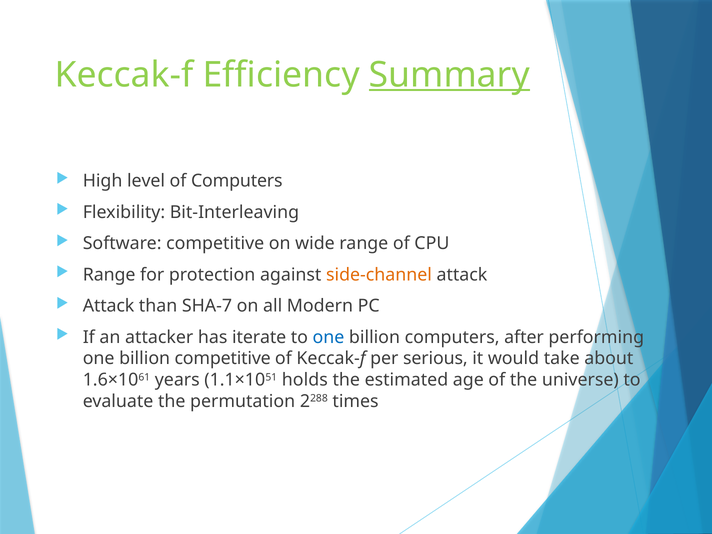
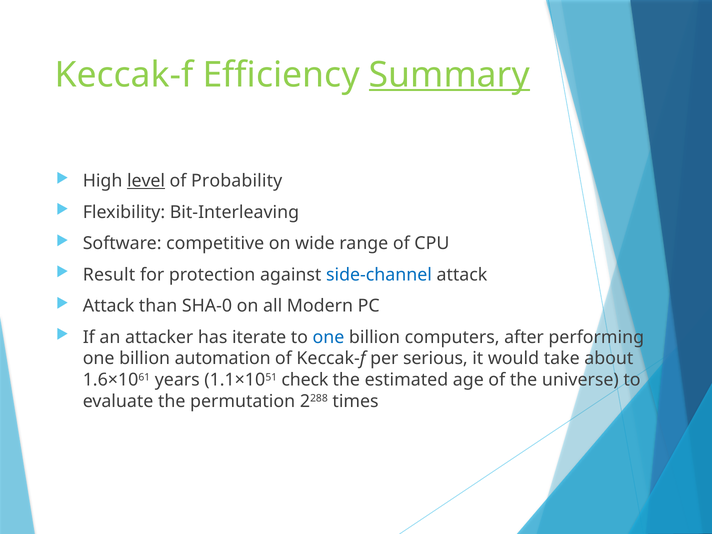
level underline: none -> present
of Computers: Computers -> Probability
Range at (109, 275): Range -> Result
side-channel colour: orange -> blue
SHA-7: SHA-7 -> SHA-0
billion competitive: competitive -> automation
holds: holds -> check
